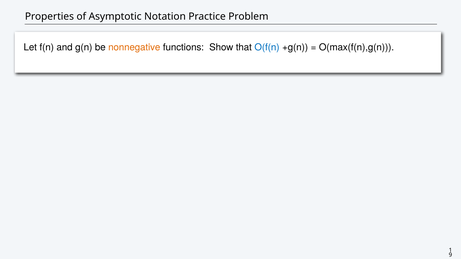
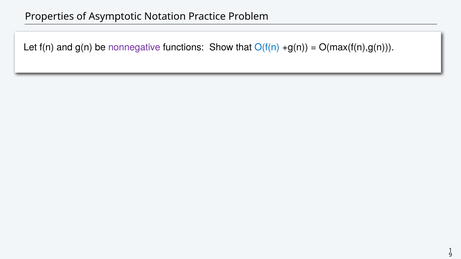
nonnegative colour: orange -> purple
